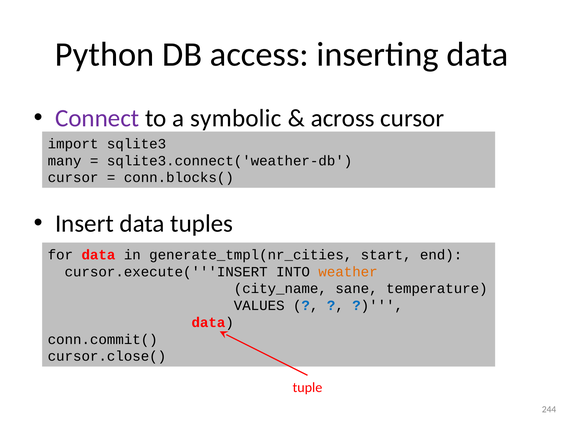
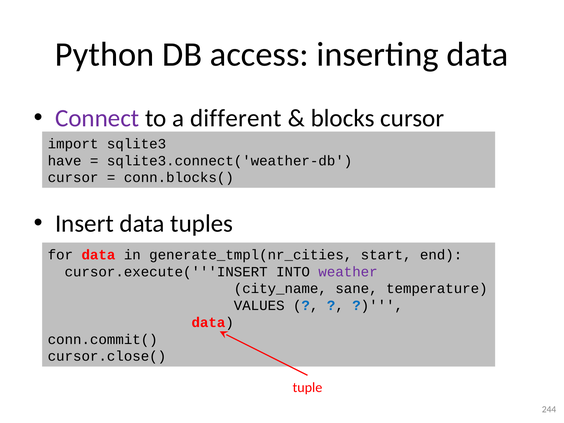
symbolic: symbolic -> different
across: across -> blocks
many: many -> have
weather colour: orange -> purple
